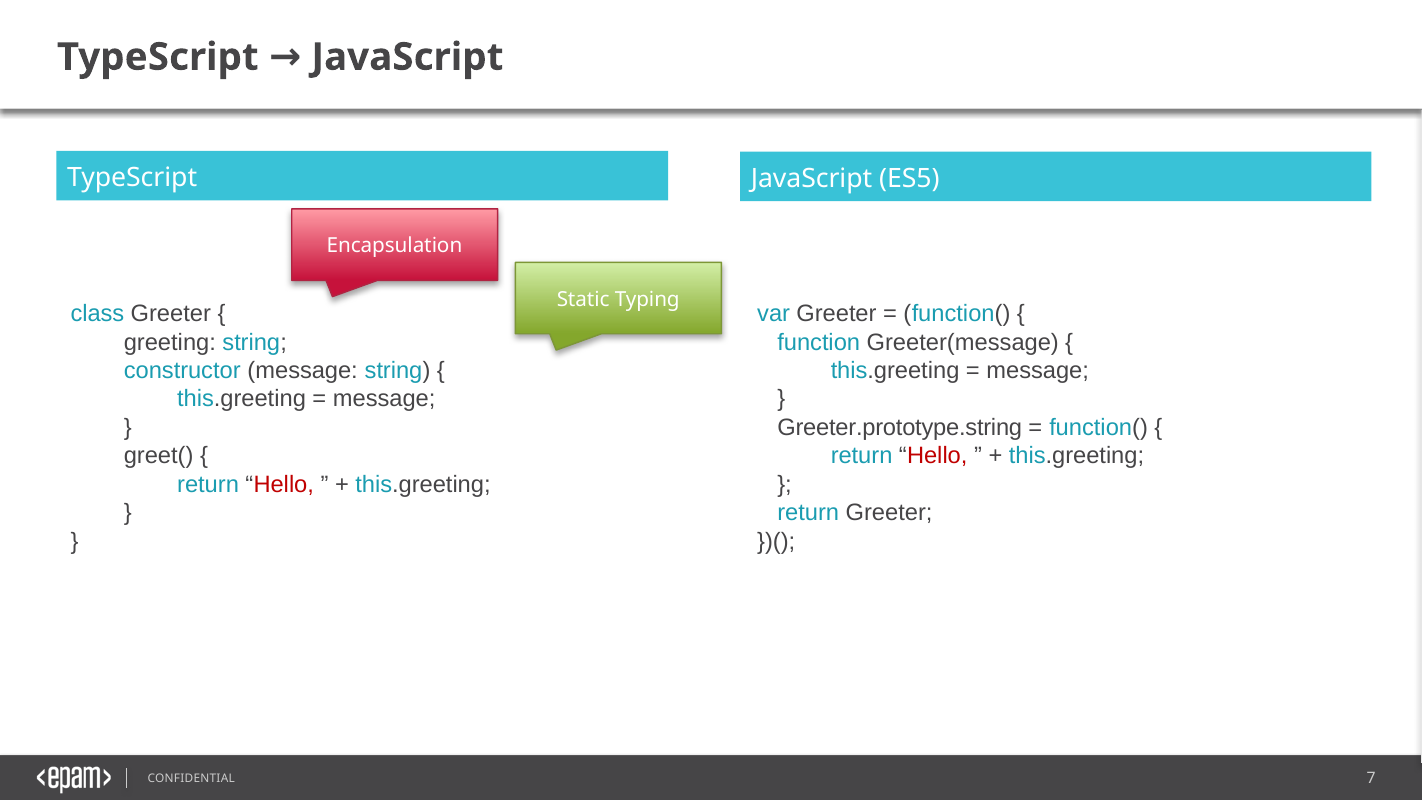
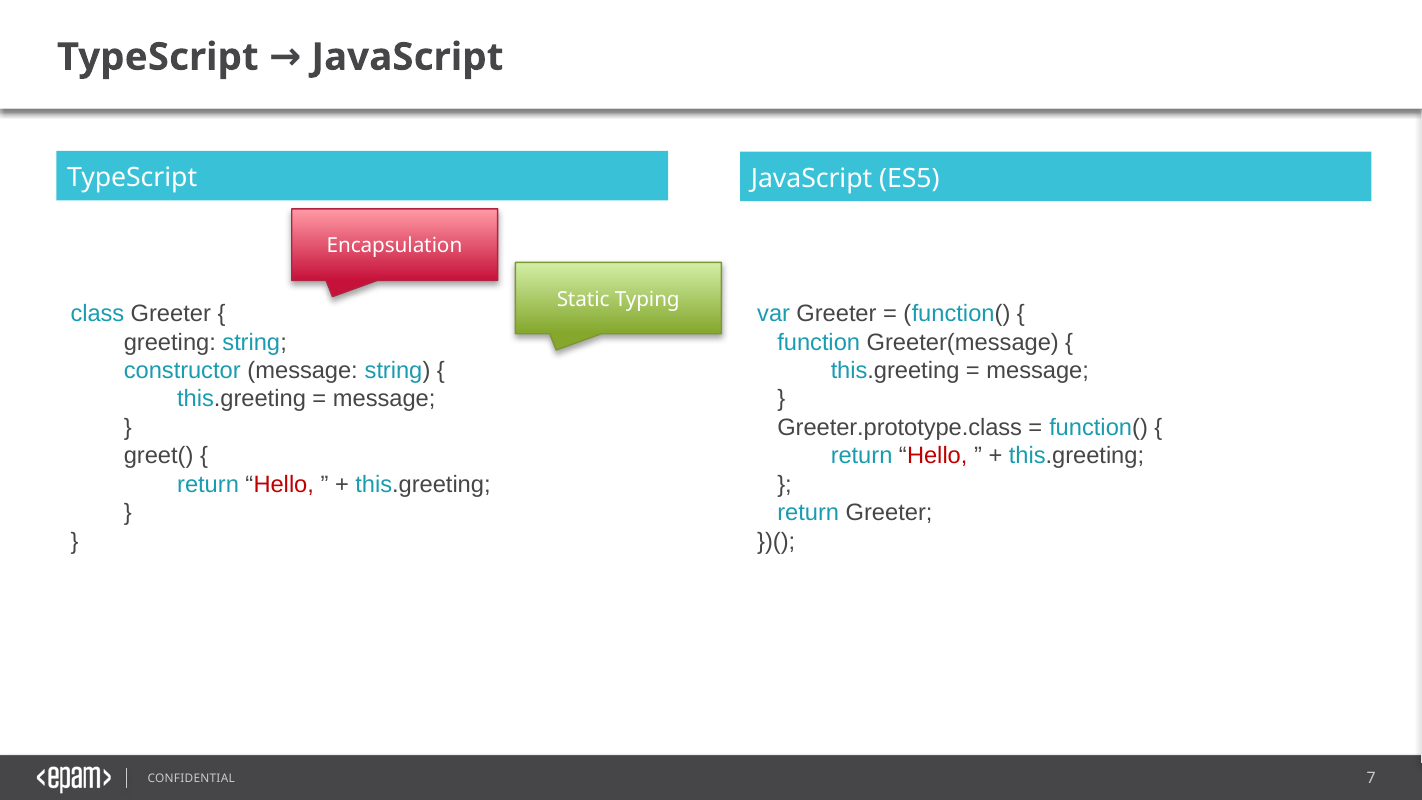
Greeter.prototype.string: Greeter.prototype.string -> Greeter.prototype.class
